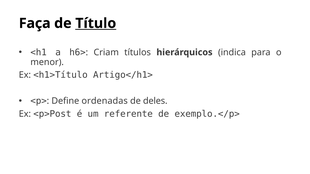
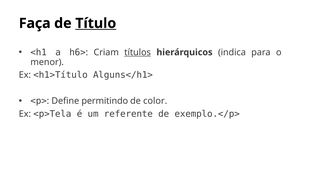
títulos underline: none -> present
Artigo</h1>: Artigo</h1> -> Alguns</h1>
ordenadas: ordenadas -> permitindo
deles: deles -> color
<p>Post: <p>Post -> <p>Tela
